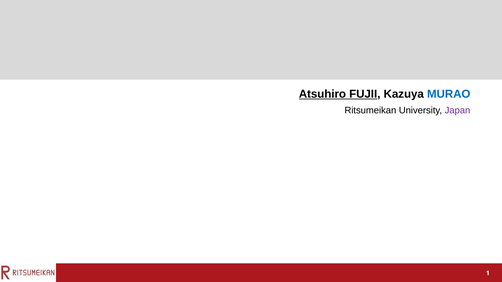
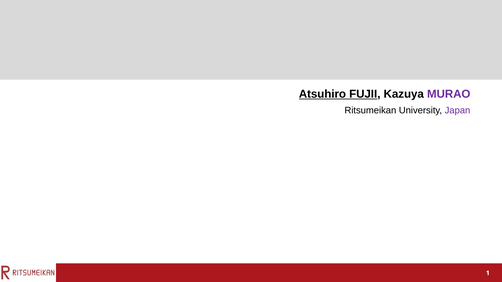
MURAO colour: blue -> purple
